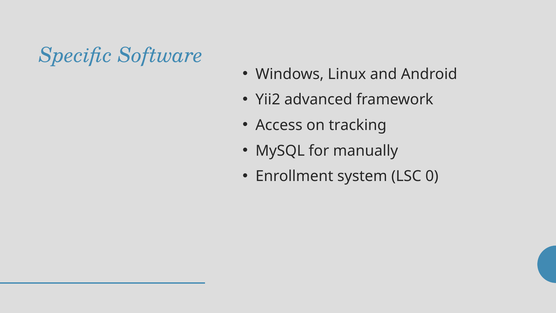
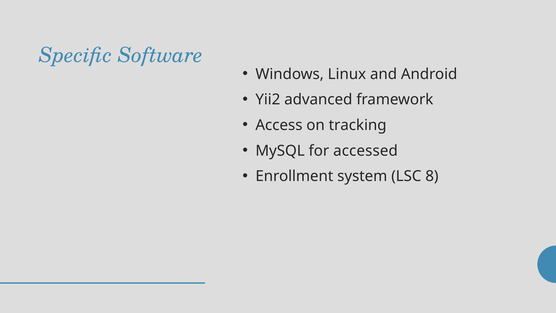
manually: manually -> accessed
0: 0 -> 8
